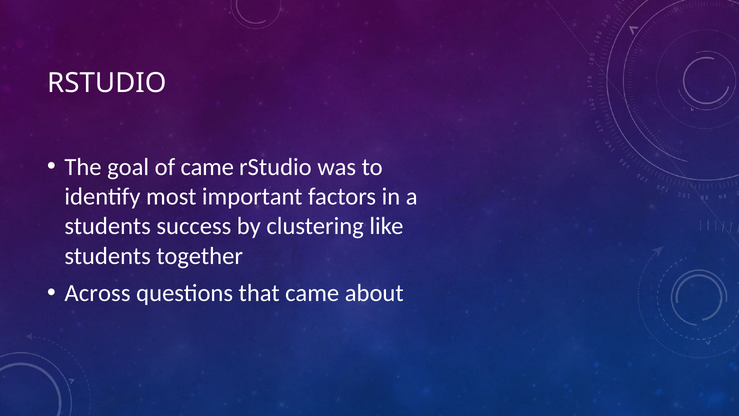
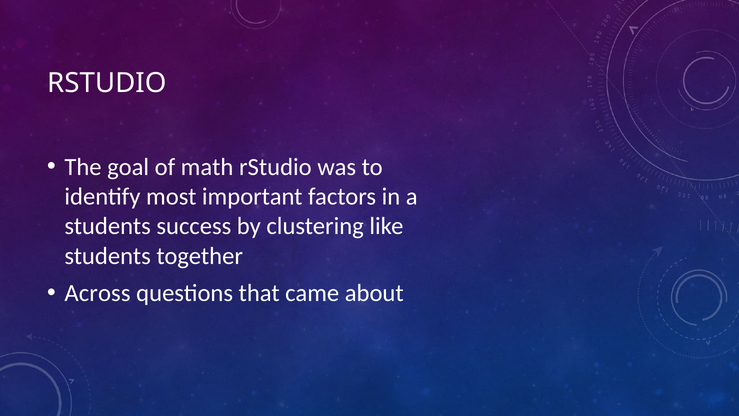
of came: came -> math
